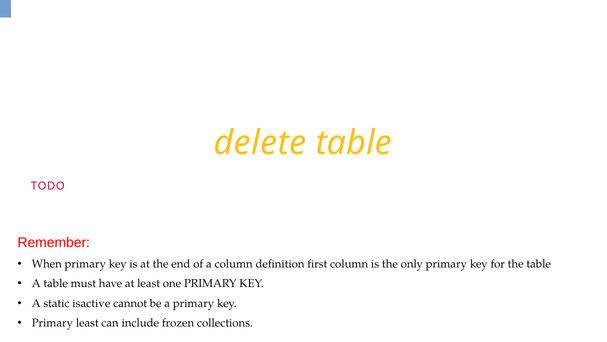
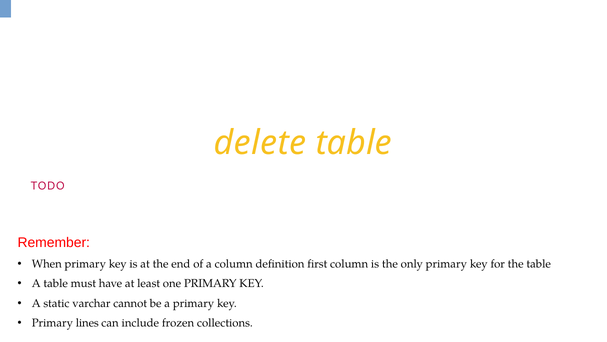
isactive: isactive -> varchar
Primary least: least -> lines
